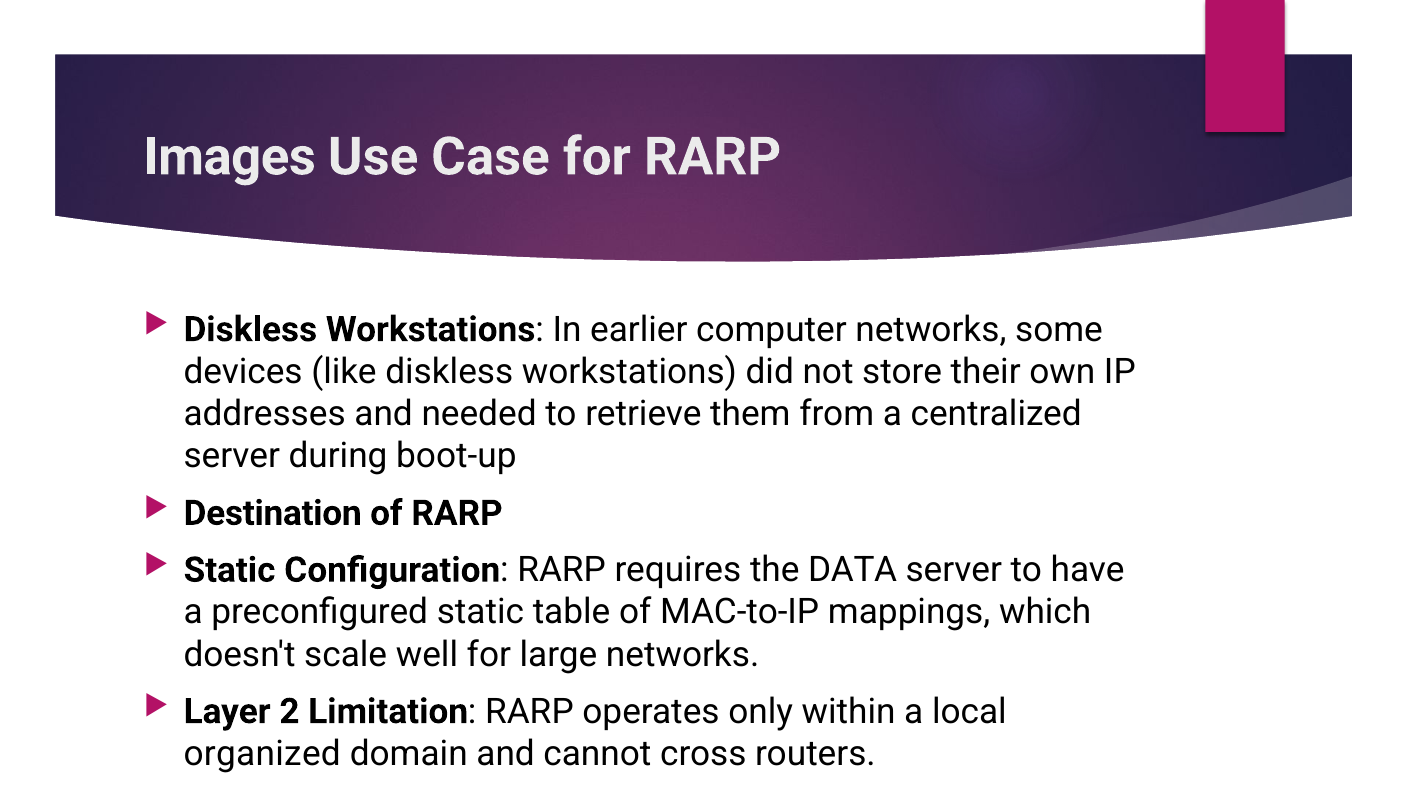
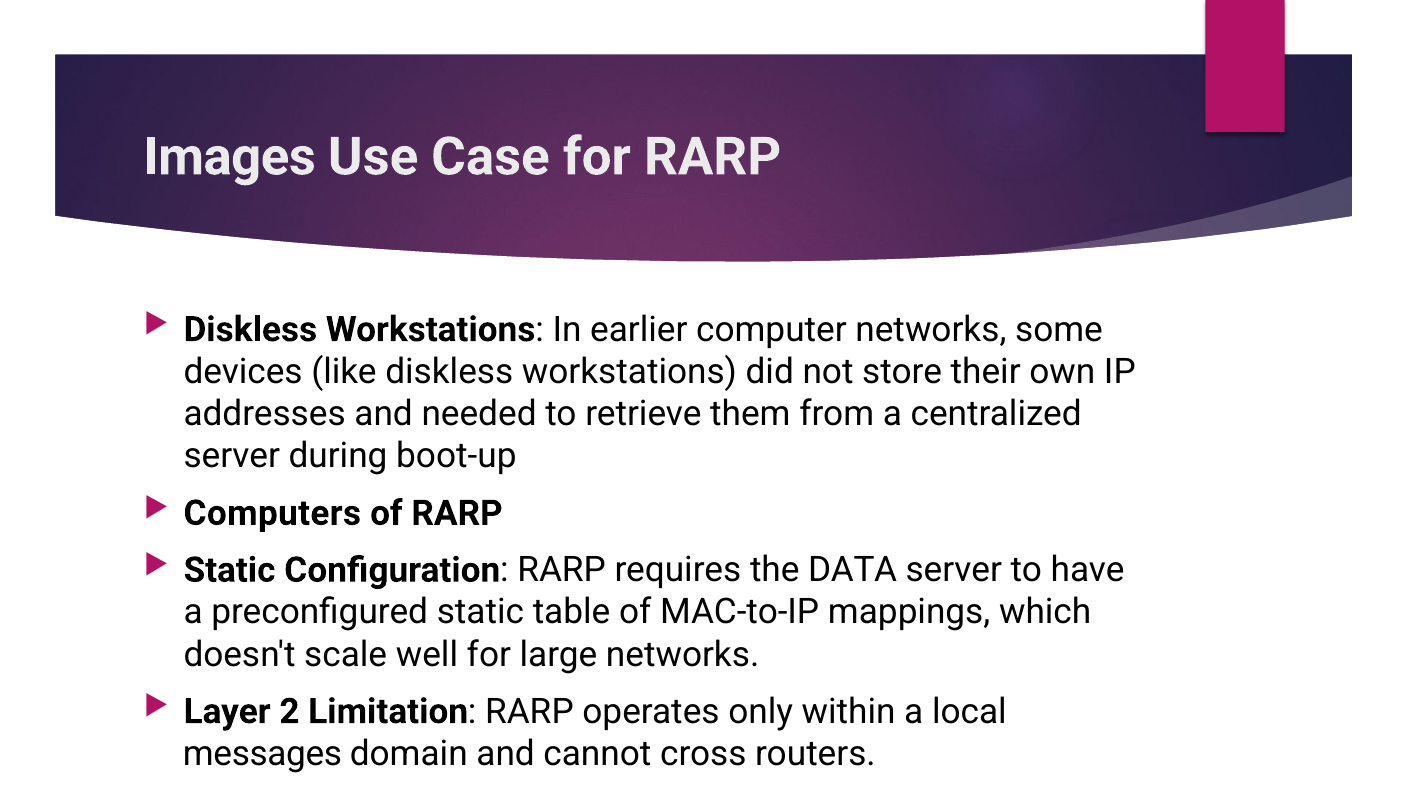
Destination: Destination -> Computers
organized: organized -> messages
